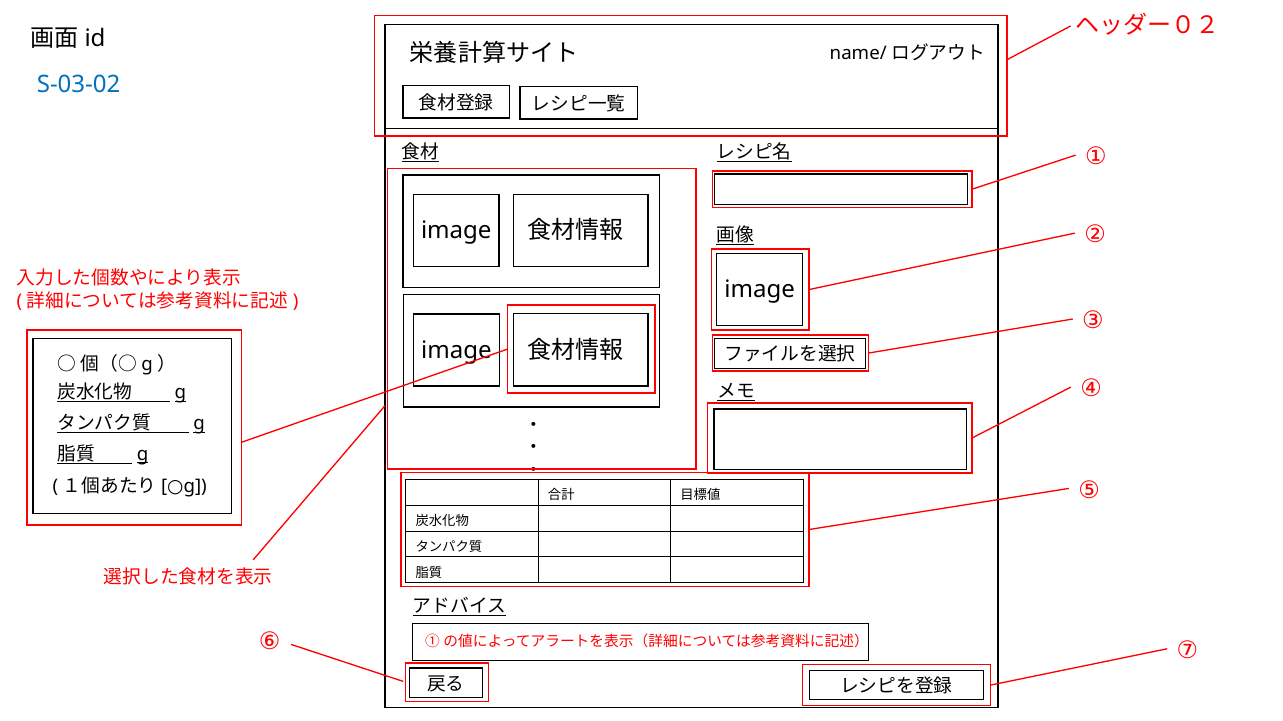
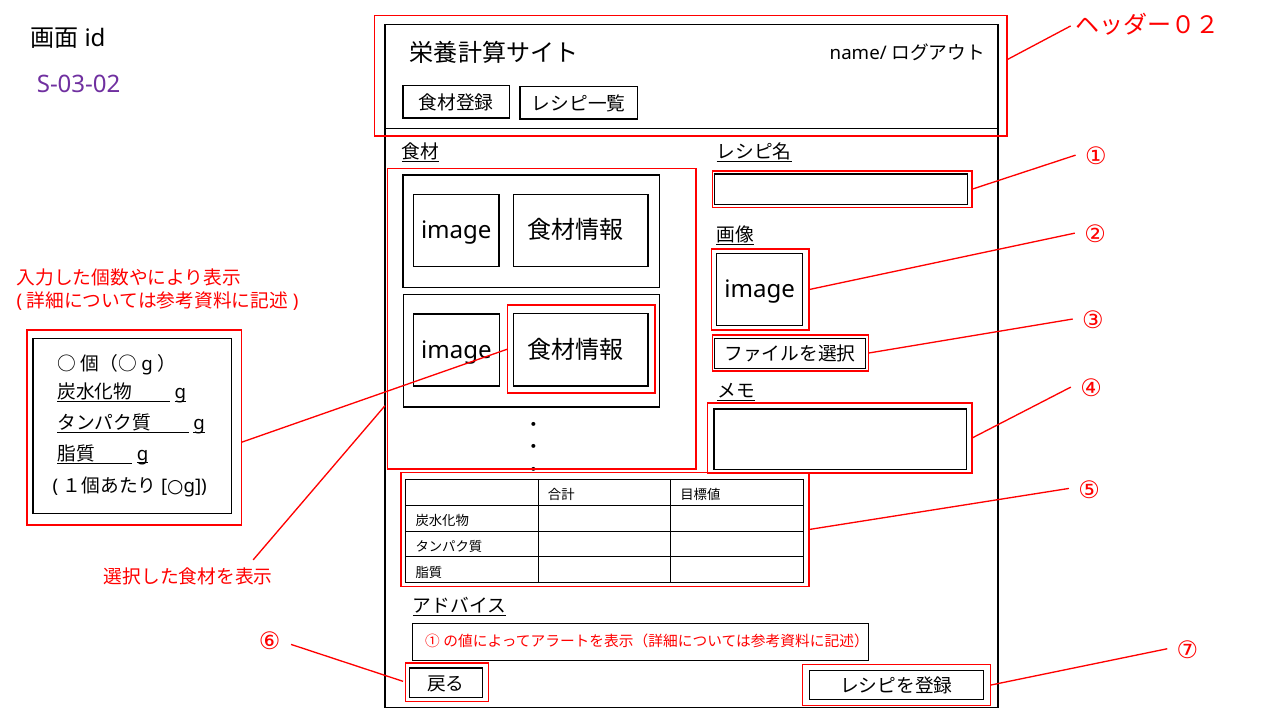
S-03-02 colour: blue -> purple
